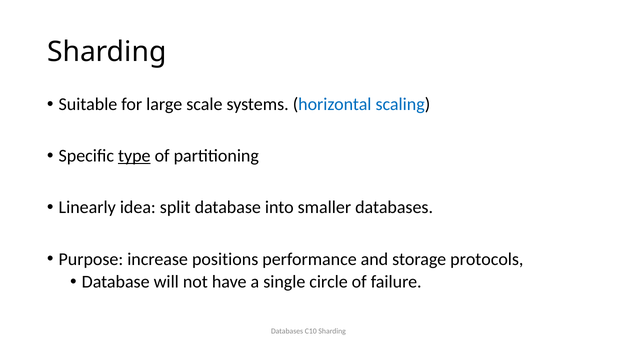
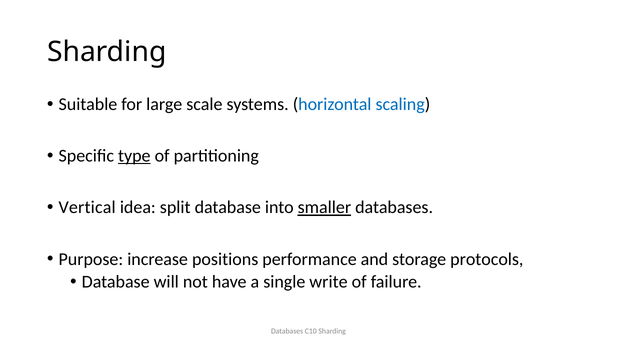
Linearly: Linearly -> Vertical
smaller underline: none -> present
circle: circle -> write
